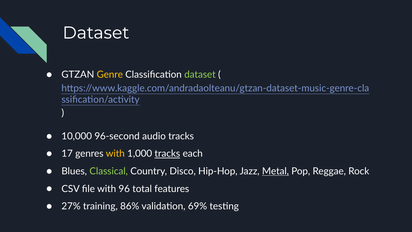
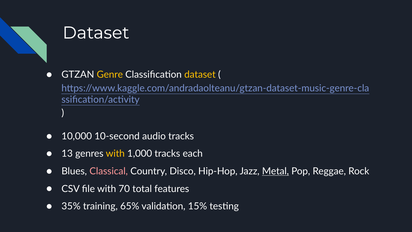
dataset at (200, 75) colour: light green -> yellow
96-second: 96-second -> 10-second
17: 17 -> 13
tracks at (167, 154) underline: present -> none
Classical colour: light green -> pink
96: 96 -> 70
27%: 27% -> 35%
86%: 86% -> 65%
69%: 69% -> 15%
